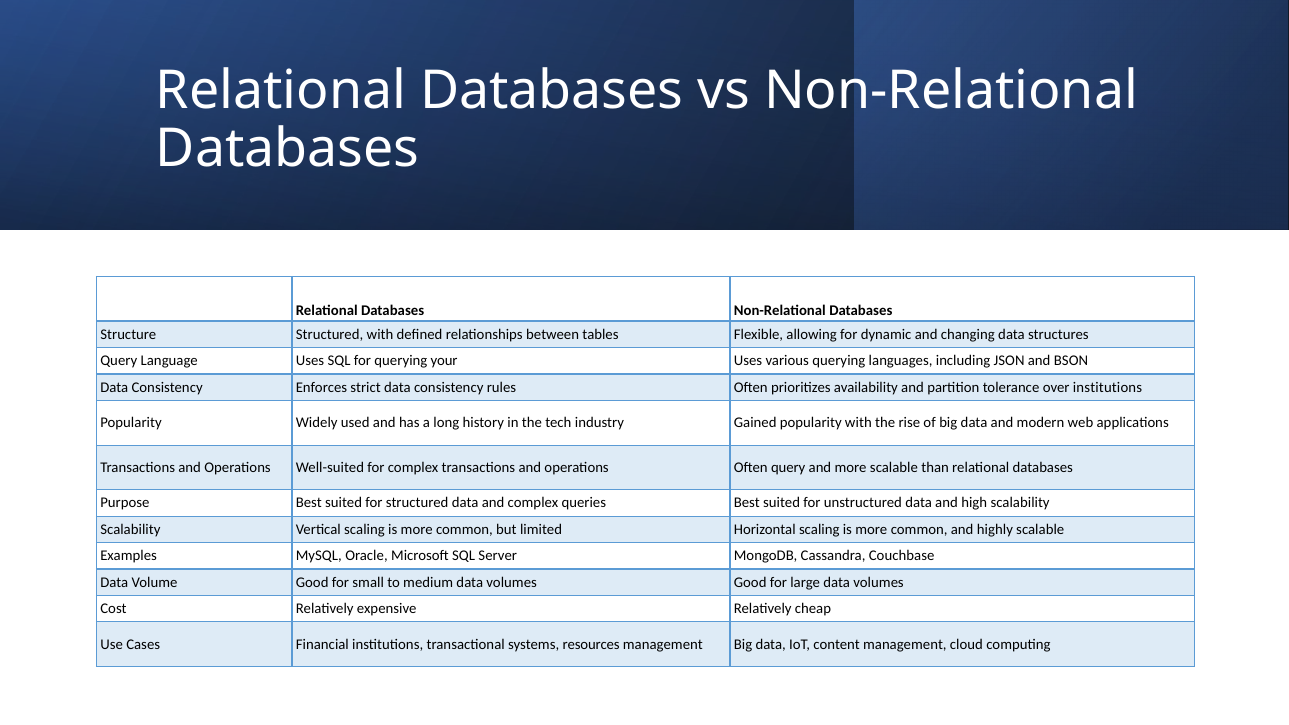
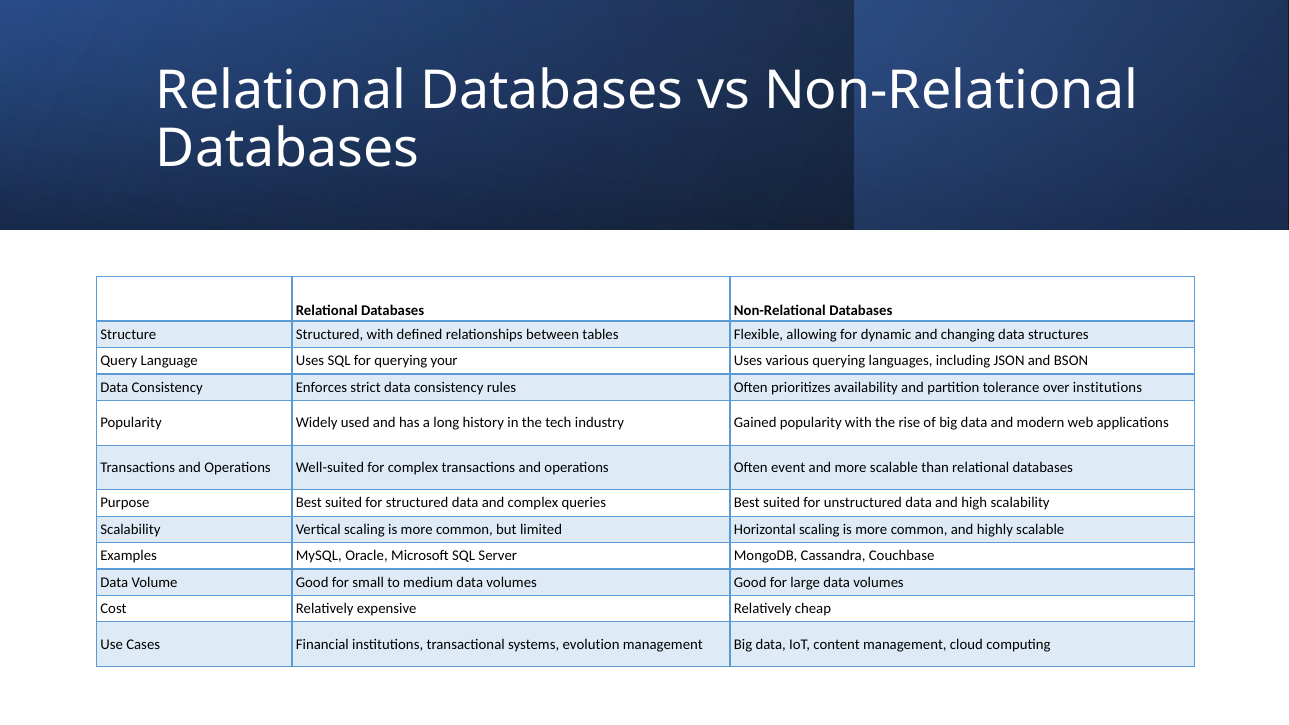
Often query: query -> event
resources: resources -> evolution
